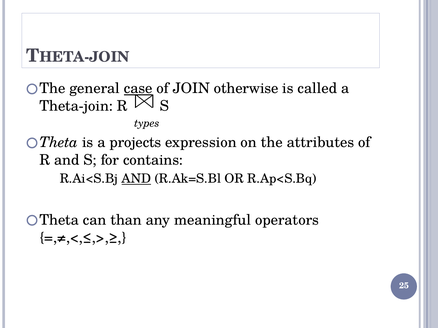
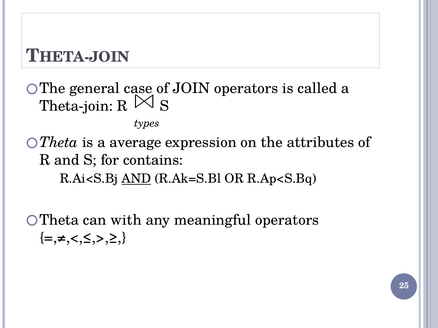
case underline: present -> none
JOIN otherwise: otherwise -> operators
projects: projects -> average
than: than -> with
